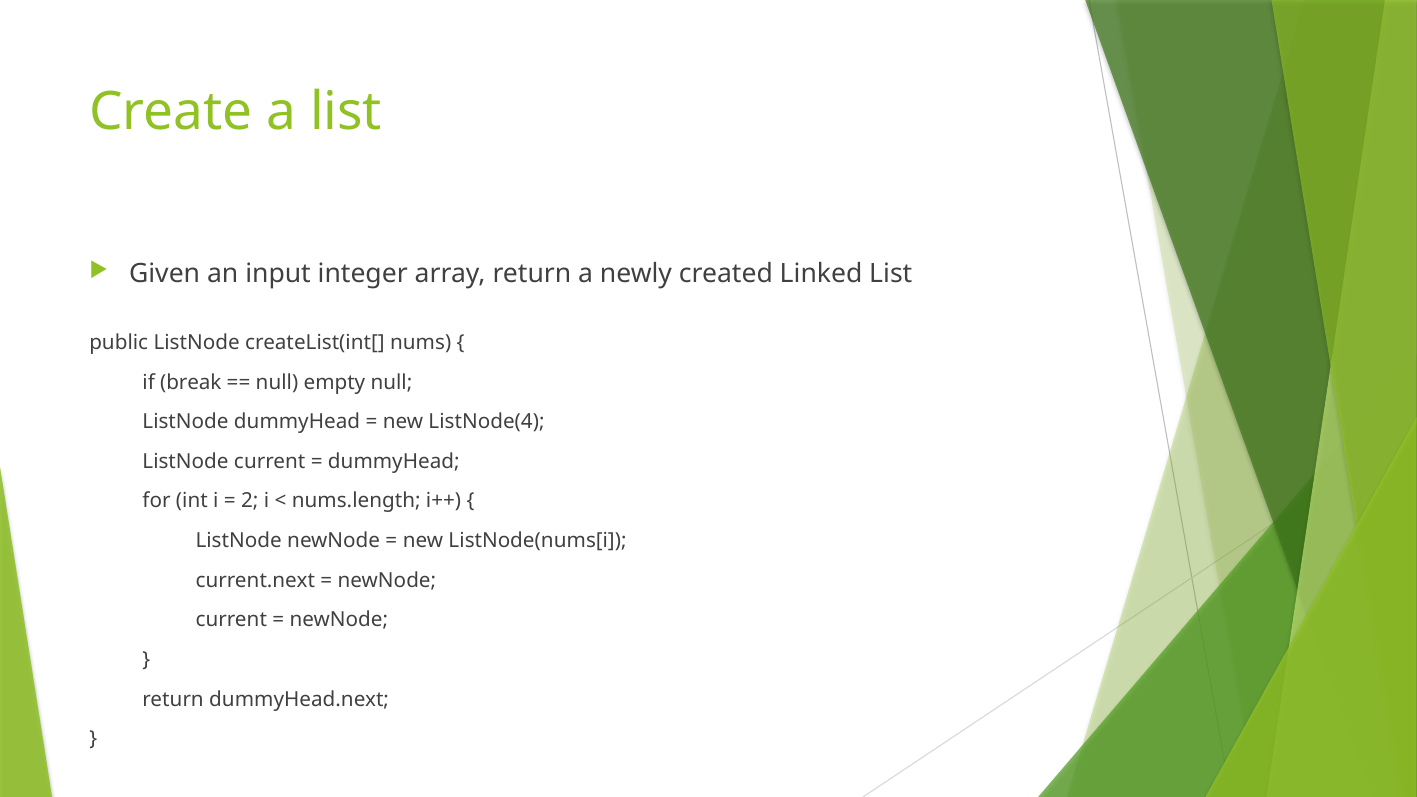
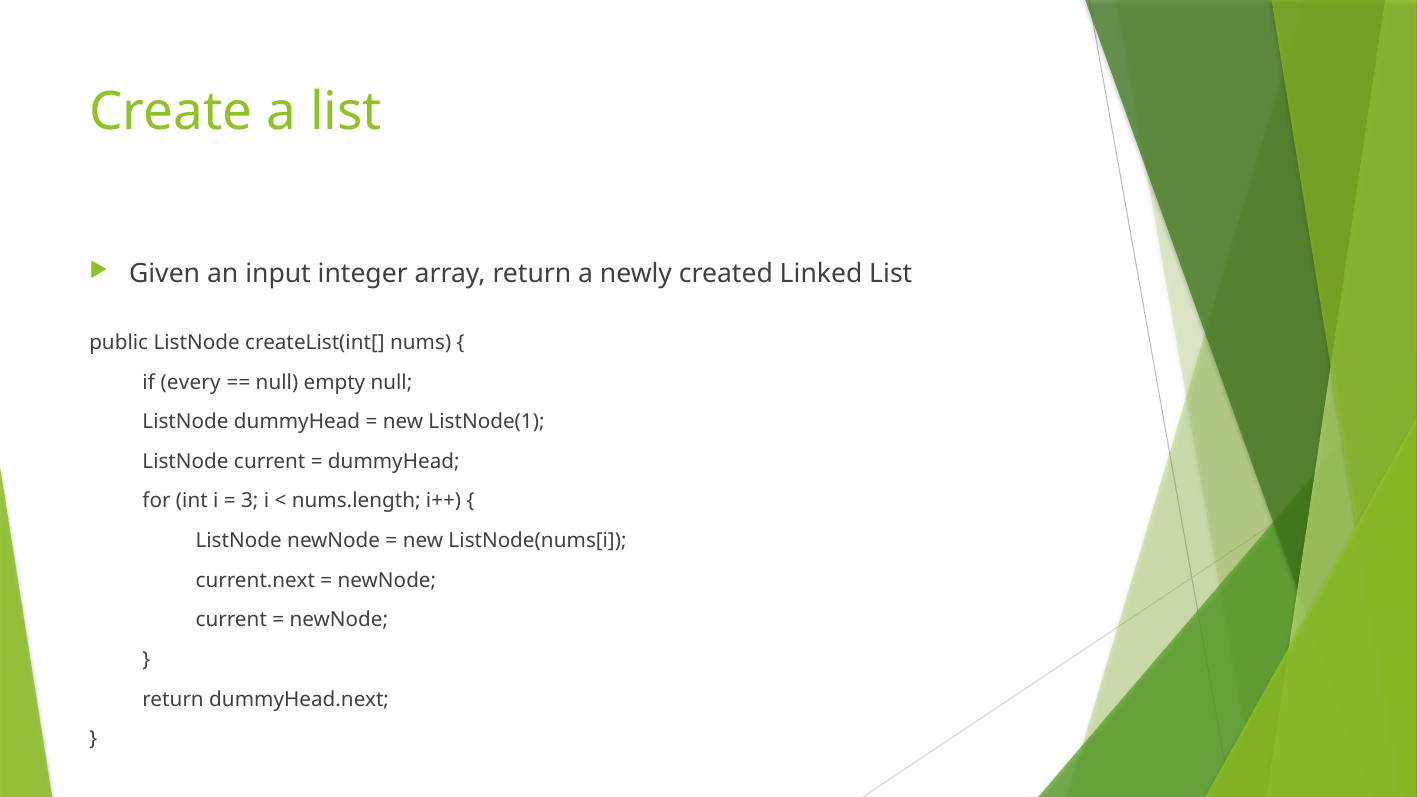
break: break -> every
ListNode(4: ListNode(4 -> ListNode(1
2: 2 -> 3
